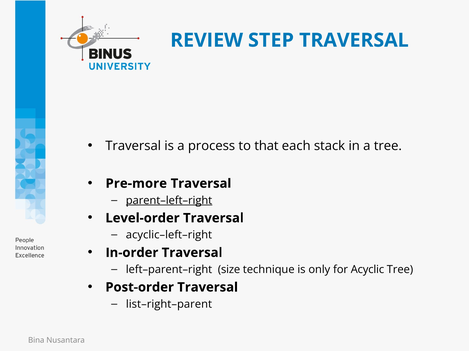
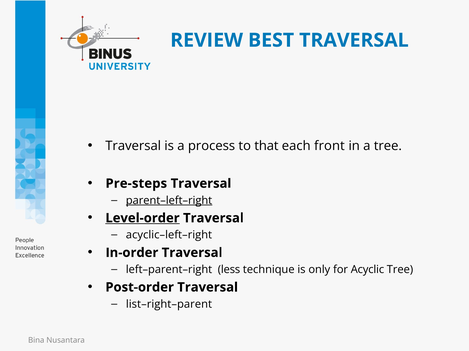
STEP: STEP -> BEST
stack: stack -> front
Pre-more: Pre-more -> Pre-steps
Level-order underline: none -> present
size: size -> less
